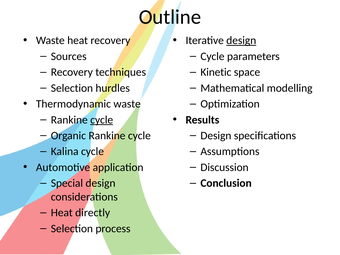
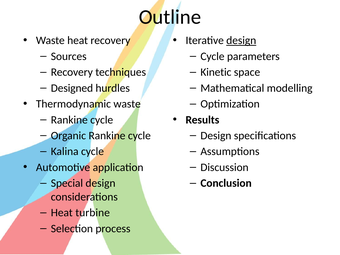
Selection at (72, 88): Selection -> Designed
cycle at (102, 120) underline: present -> none
directly: directly -> turbine
